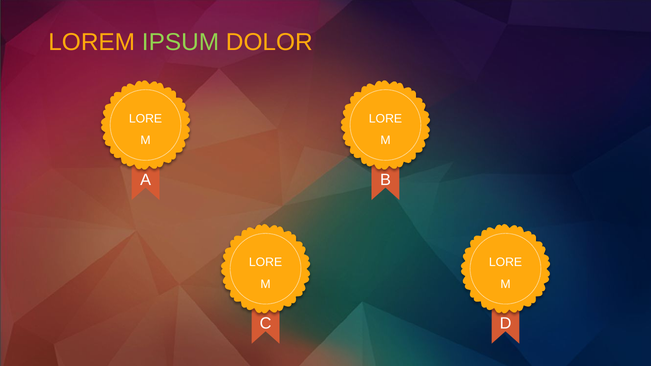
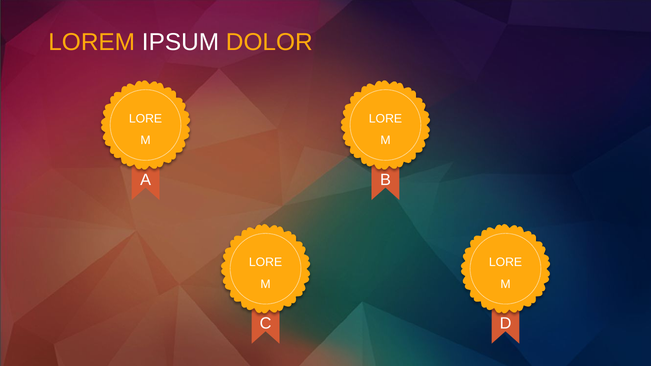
IPSUM colour: light green -> white
